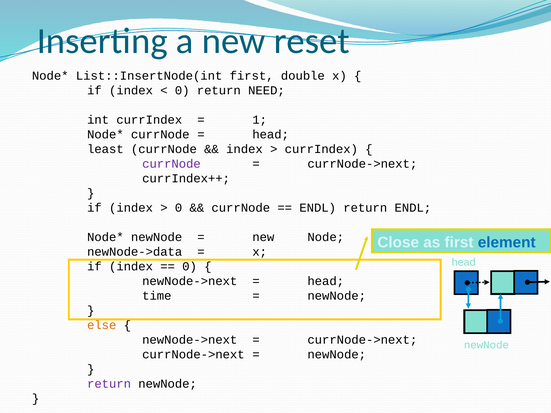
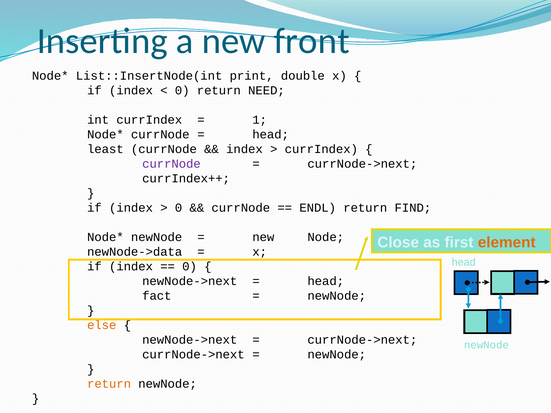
reset: reset -> front
List::InsertNode(int first: first -> print
return ENDL: ENDL -> FIND
element colour: blue -> orange
time: time -> fact
return at (109, 384) colour: purple -> orange
